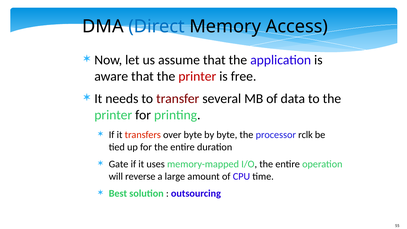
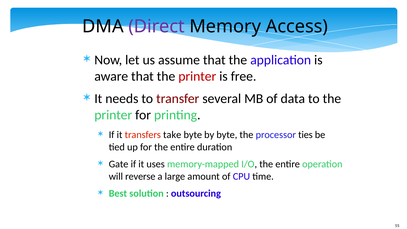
Direct colour: blue -> purple
over: over -> take
rclk: rclk -> ties
